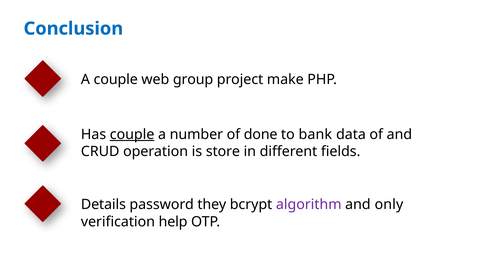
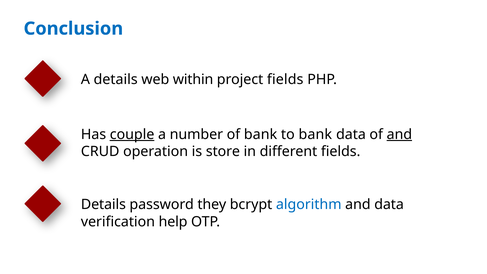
A couple: couple -> details
group: group -> within
project make: make -> fields
of done: done -> bank
and at (399, 134) underline: none -> present
algorithm colour: purple -> blue
and only: only -> data
